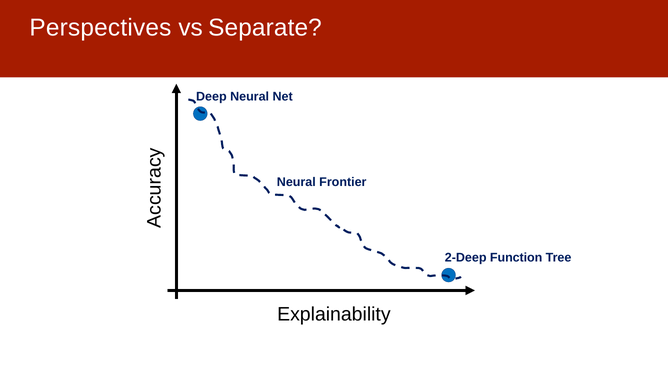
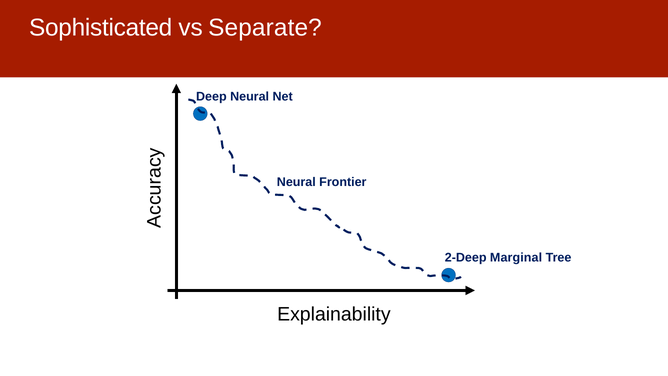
Perspectives: Perspectives -> Sophisticated
Function: Function -> Marginal
